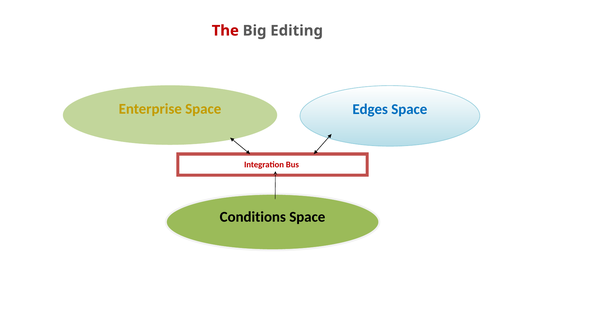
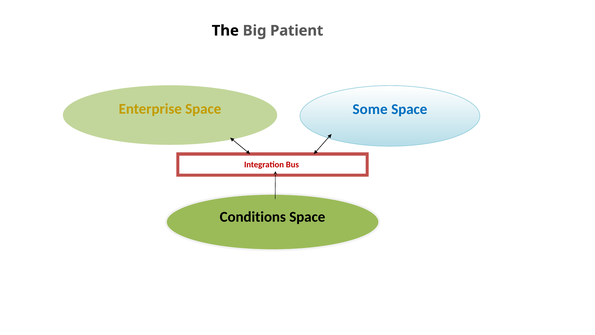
The colour: red -> black
Editing: Editing -> Patient
Edges: Edges -> Some
